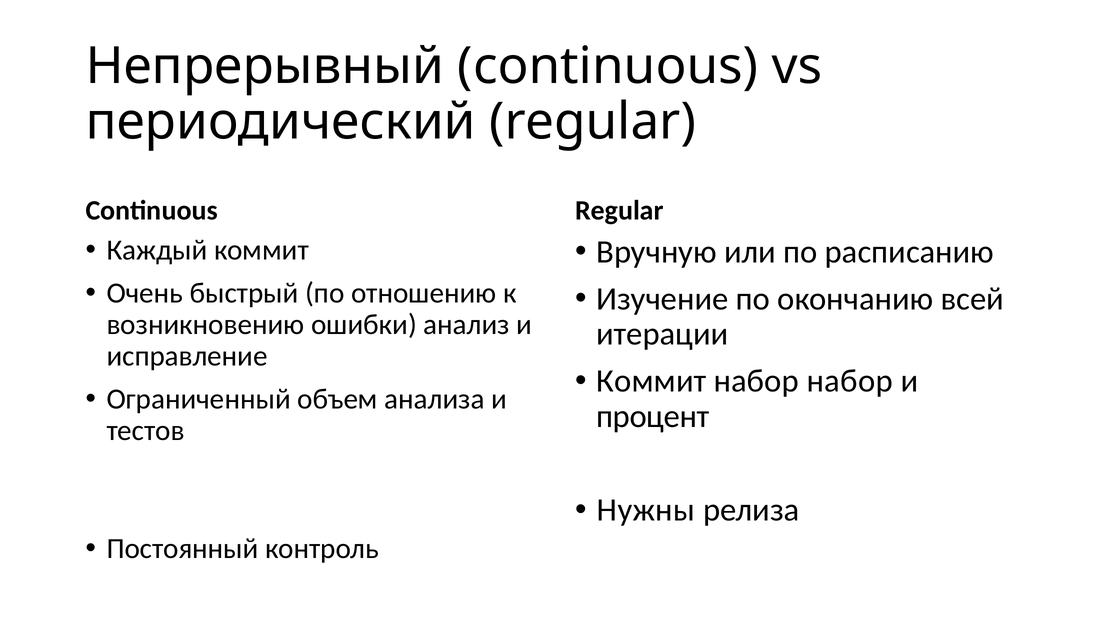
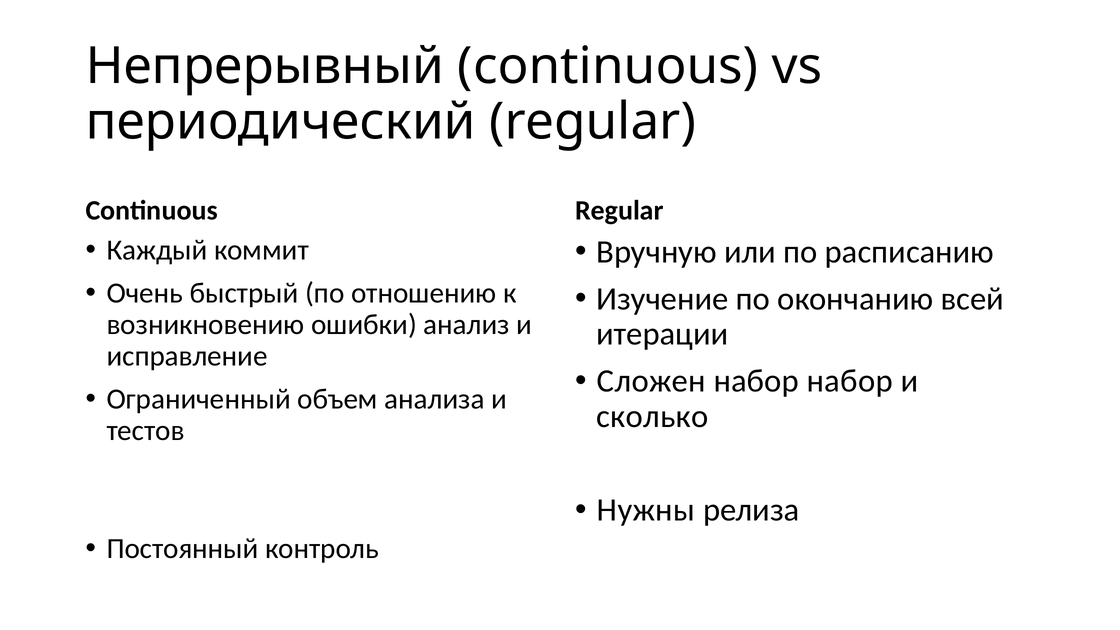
Коммит at (651, 381): Коммит -> Сложен
процент: процент -> сколько
